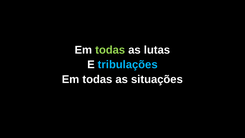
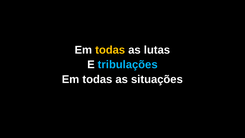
todas at (110, 50) colour: light green -> yellow
